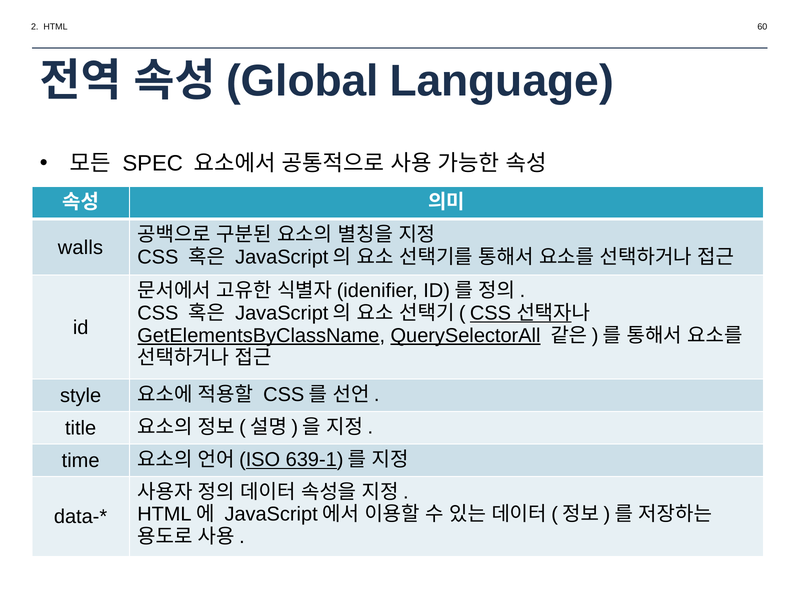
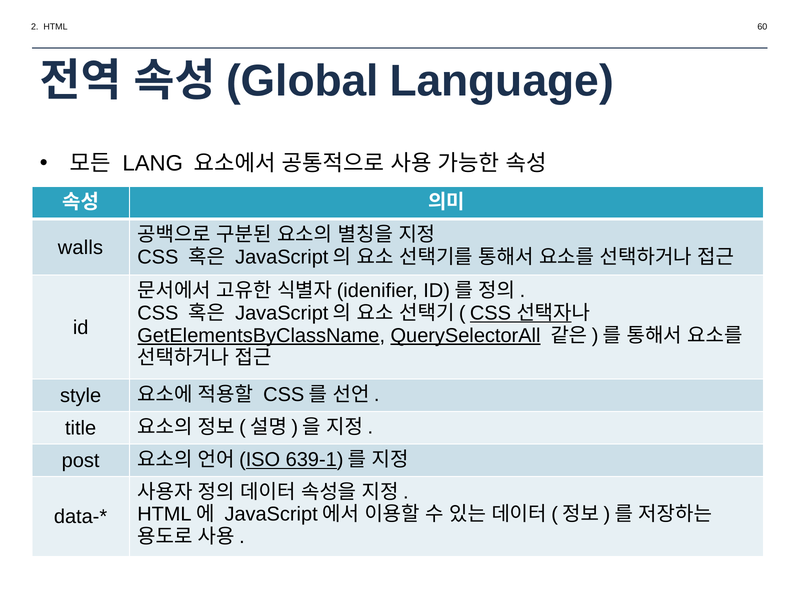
SPEC: SPEC -> LANG
time: time -> post
